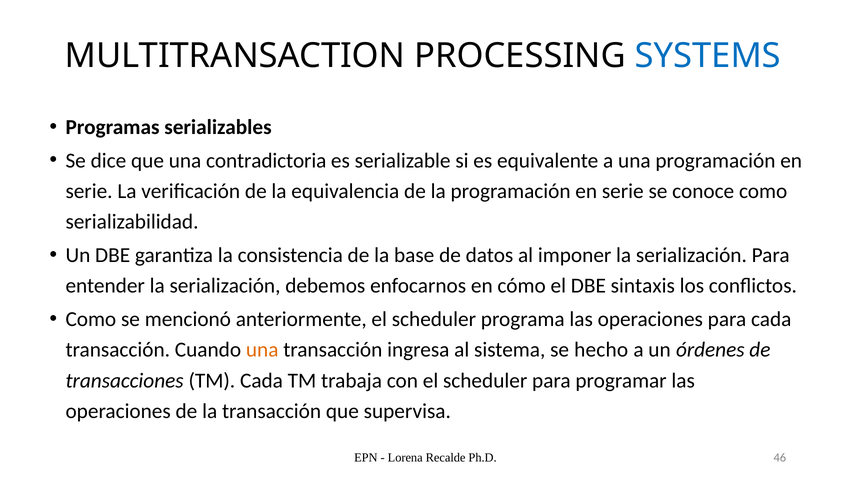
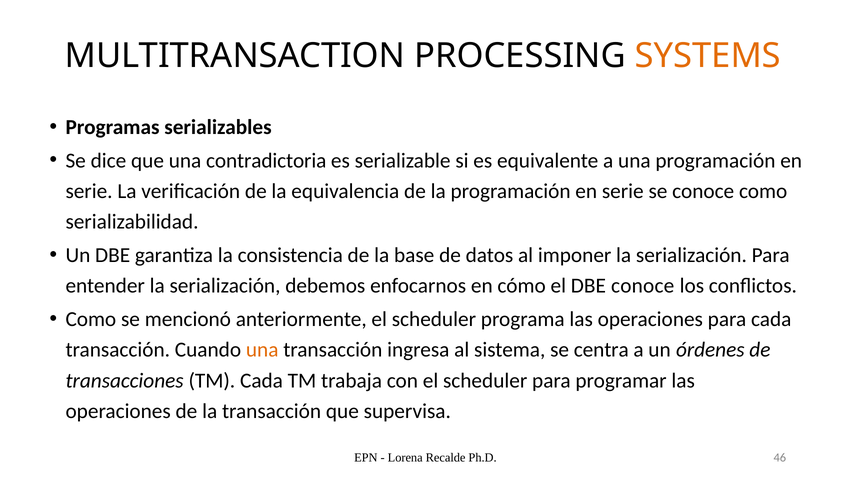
SYSTEMS colour: blue -> orange
DBE sintaxis: sintaxis -> conoce
hecho: hecho -> centra
